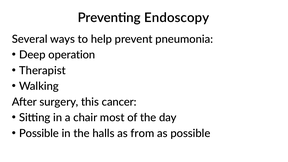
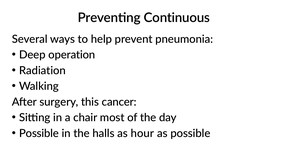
Endoscopy: Endoscopy -> Continuous
Therapist: Therapist -> Radiation
from: from -> hour
